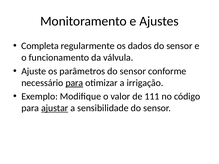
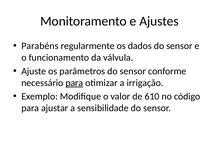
Completa: Completa -> Parabéns
111: 111 -> 610
ajustar underline: present -> none
